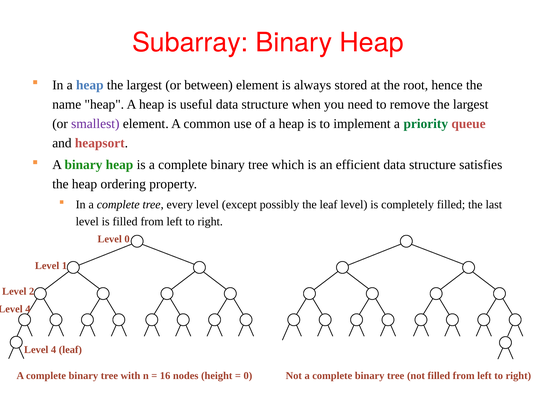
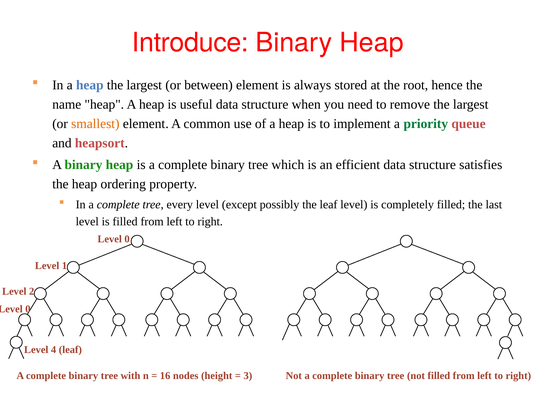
Subarray: Subarray -> Introduce
smallest colour: purple -> orange
4 at (28, 309): 4 -> 0
0 at (248, 376): 0 -> 3
